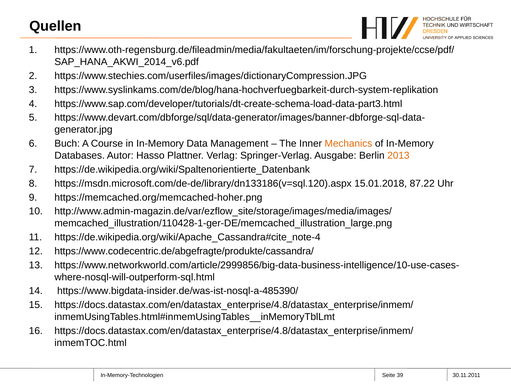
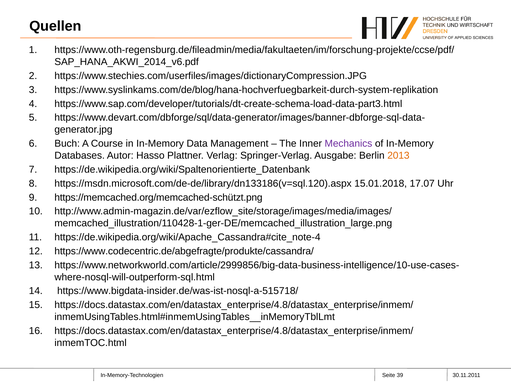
Mechanics colour: orange -> purple
87.22: 87.22 -> 17.07
https://memcached.org/memcached-hoher.png: https://memcached.org/memcached-hoher.png -> https://memcached.org/memcached-schützt.png
https://www.bigdata-insider.de/was-ist-nosql-a-485390/: https://www.bigdata-insider.de/was-ist-nosql-a-485390/ -> https://www.bigdata-insider.de/was-ist-nosql-a-515718/
